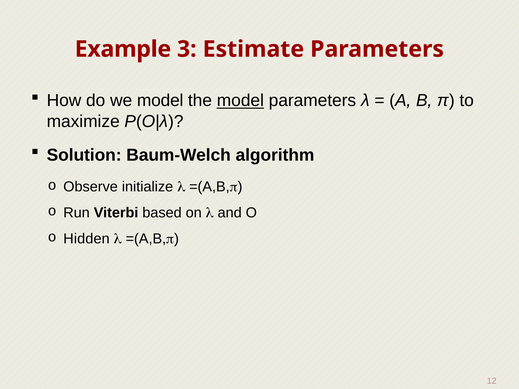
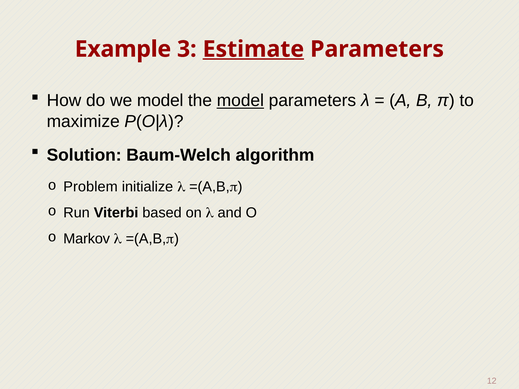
Estimate underline: none -> present
Observe: Observe -> Problem
Hidden: Hidden -> Markov
